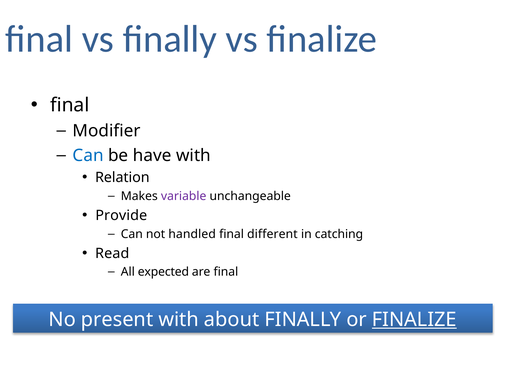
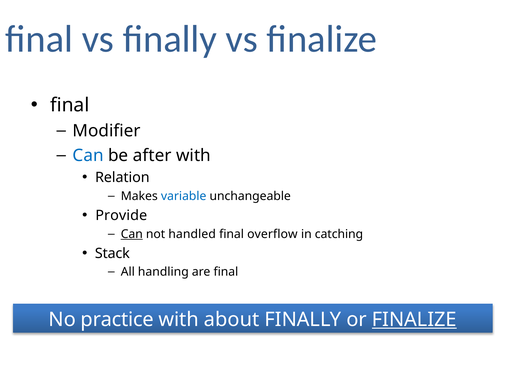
have: have -> after
variable colour: purple -> blue
Can at (132, 234) underline: none -> present
different: different -> overflow
Read: Read -> Stack
expected: expected -> handling
present: present -> practice
